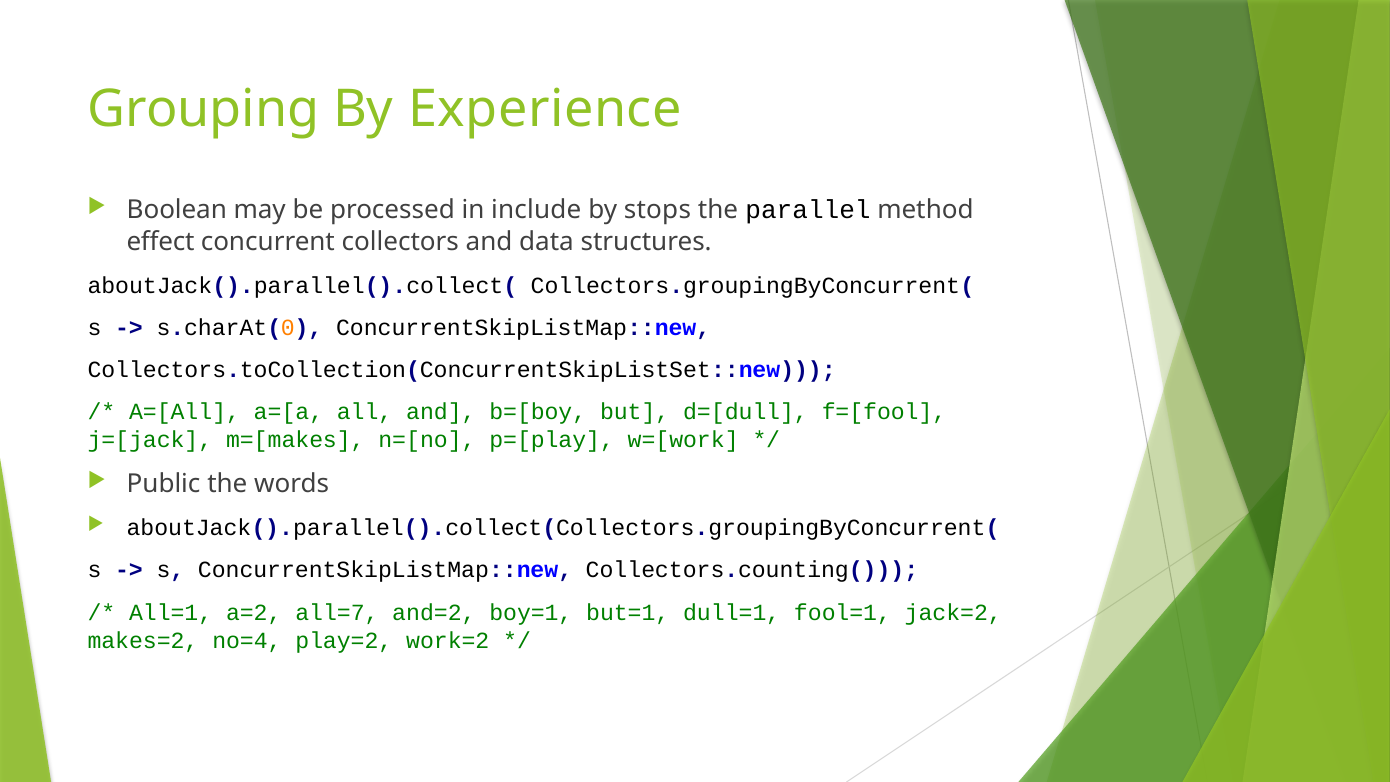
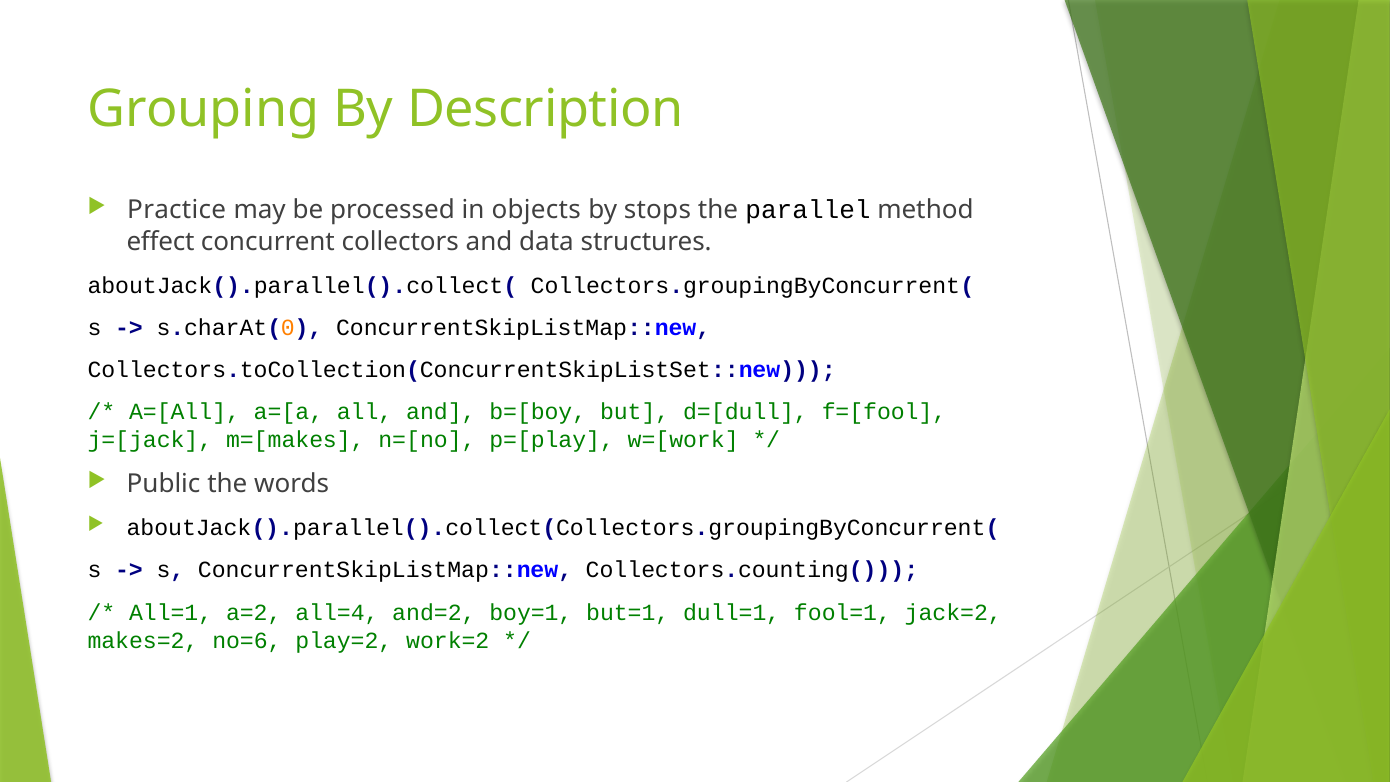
Experience: Experience -> Description
Boolean: Boolean -> Practice
include: include -> objects
all=7: all=7 -> all=4
no=4: no=4 -> no=6
